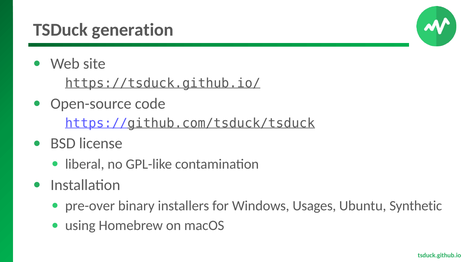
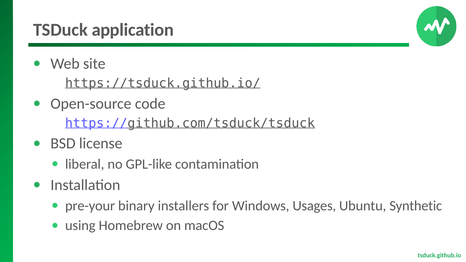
generation: generation -> application
pre-over: pre-over -> pre-your
